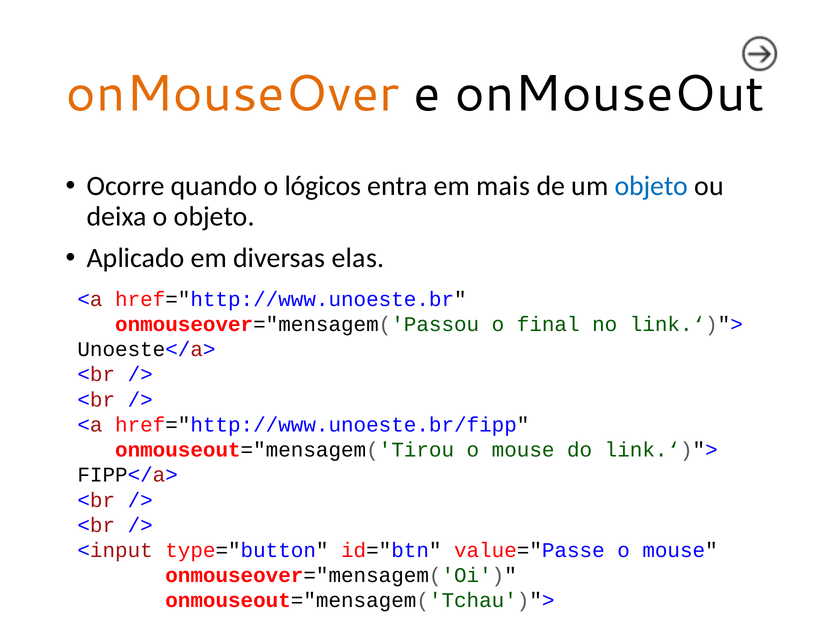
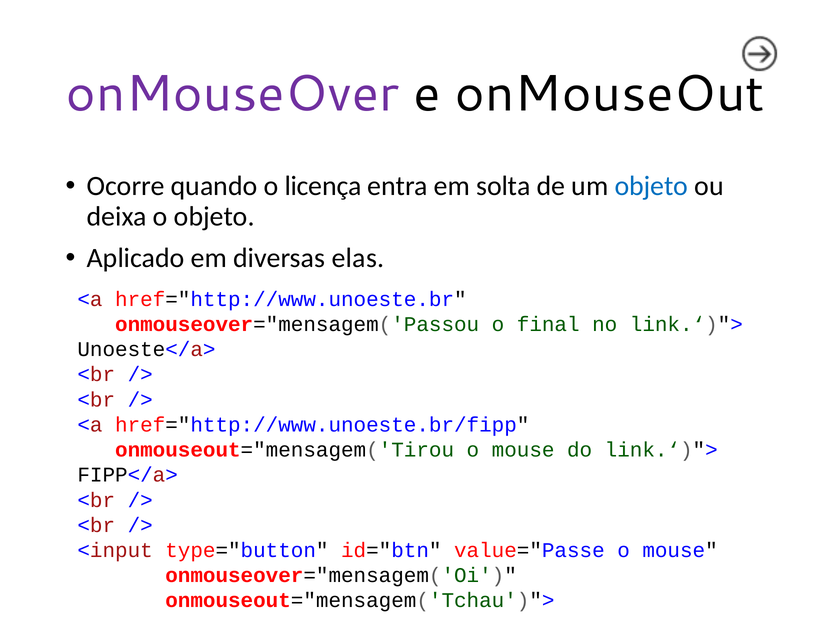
onMouseOver colour: orange -> purple
lógicos: lógicos -> licença
mais: mais -> solta
